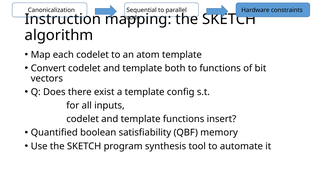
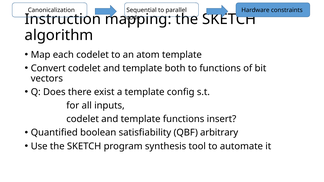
memory: memory -> arbitrary
